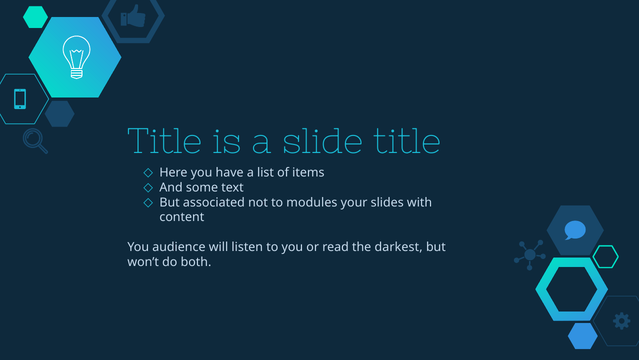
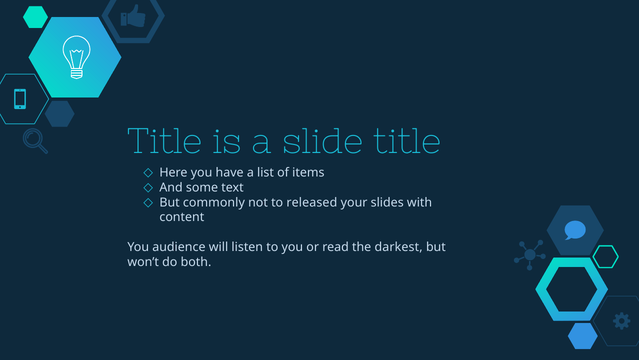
associated: associated -> commonly
modules: modules -> released
